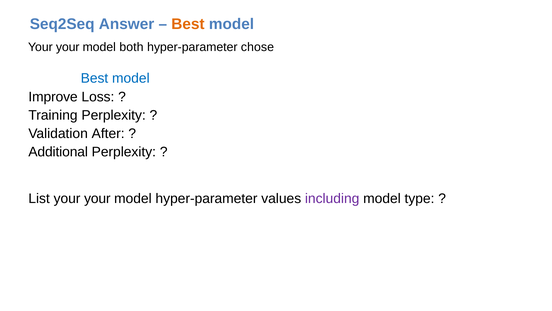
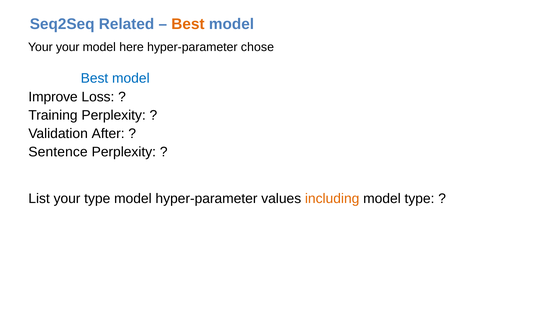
Answer: Answer -> Related
both: both -> here
Additional: Additional -> Sentence
List your your: your -> type
including colour: purple -> orange
